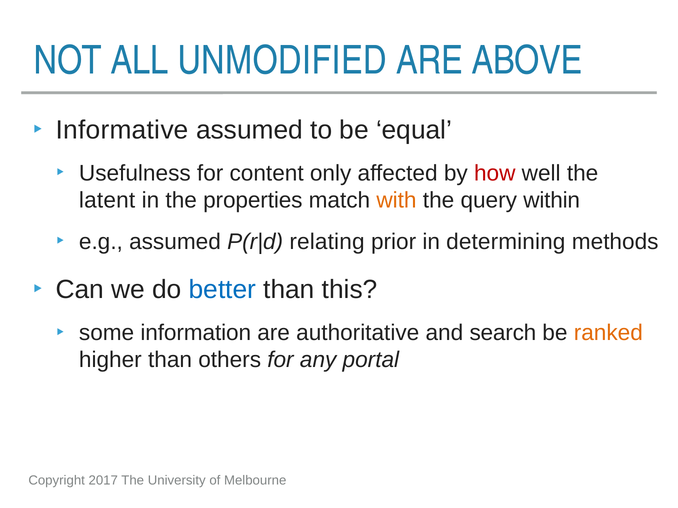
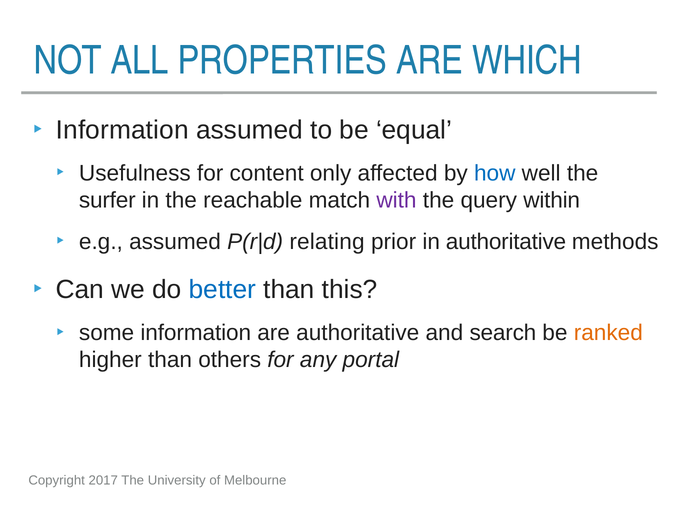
UNMODIFIED: UNMODIFIED -> PROPERTIES
ABOVE: ABOVE -> WHICH
Informative at (122, 130): Informative -> Information
how colour: red -> blue
latent: latent -> surfer
properties: properties -> reachable
with colour: orange -> purple
in determining: determining -> authoritative
